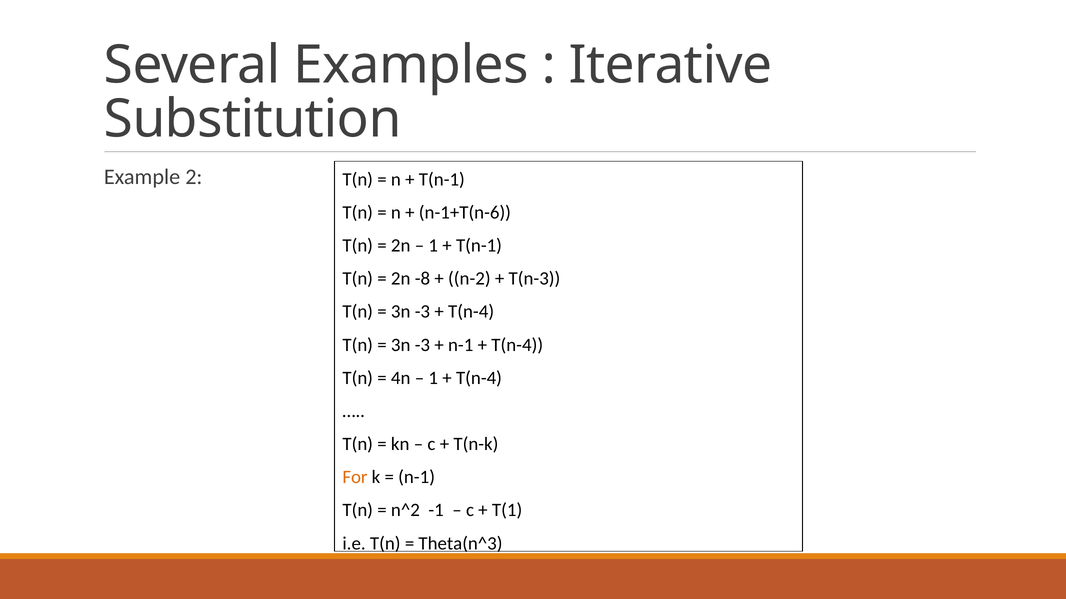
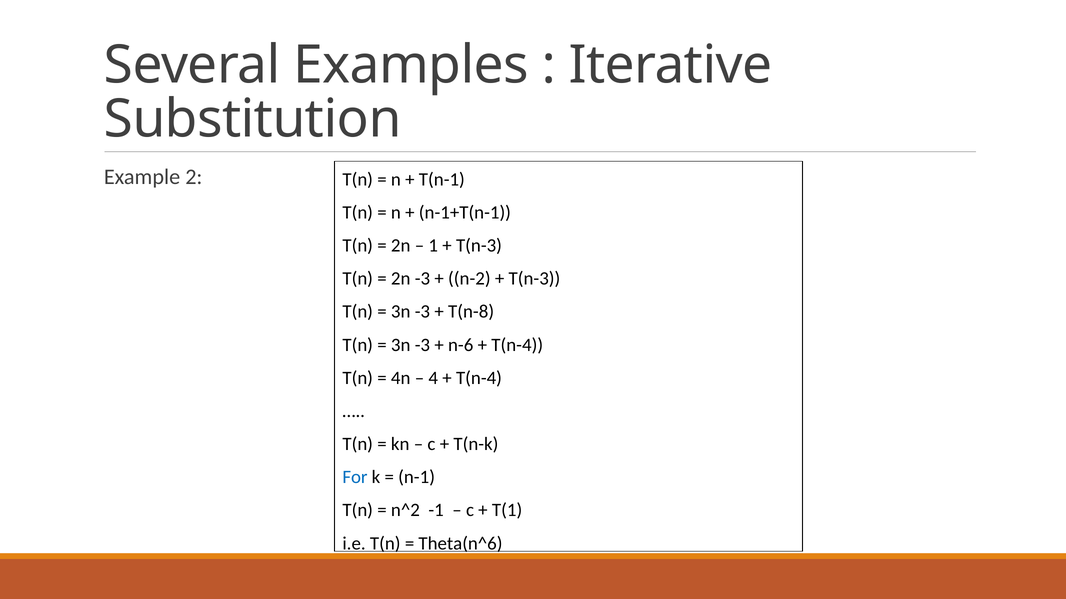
n-1+T(n-6: n-1+T(n-6 -> n-1+T(n-1
T(n-1 at (479, 246): T(n-1 -> T(n-3
2n -8: -8 -> -3
T(n-4 at (471, 312): T(n-4 -> T(n-8
n-1 at (461, 345): n-1 -> n-6
1 at (433, 378): 1 -> 4
For colour: orange -> blue
Theta(n^3: Theta(n^3 -> Theta(n^6
